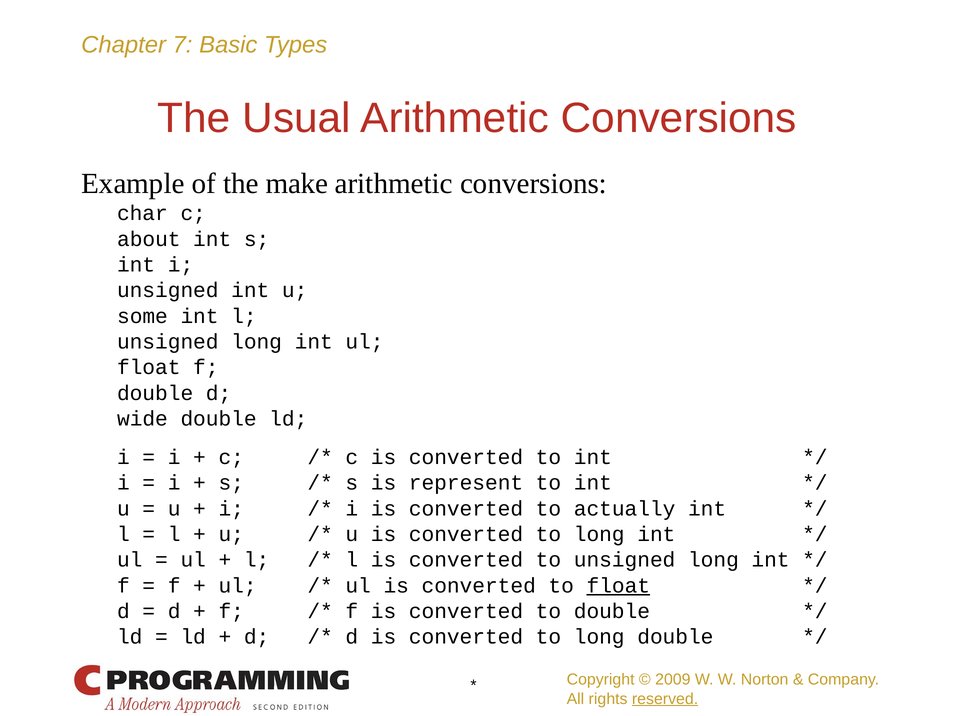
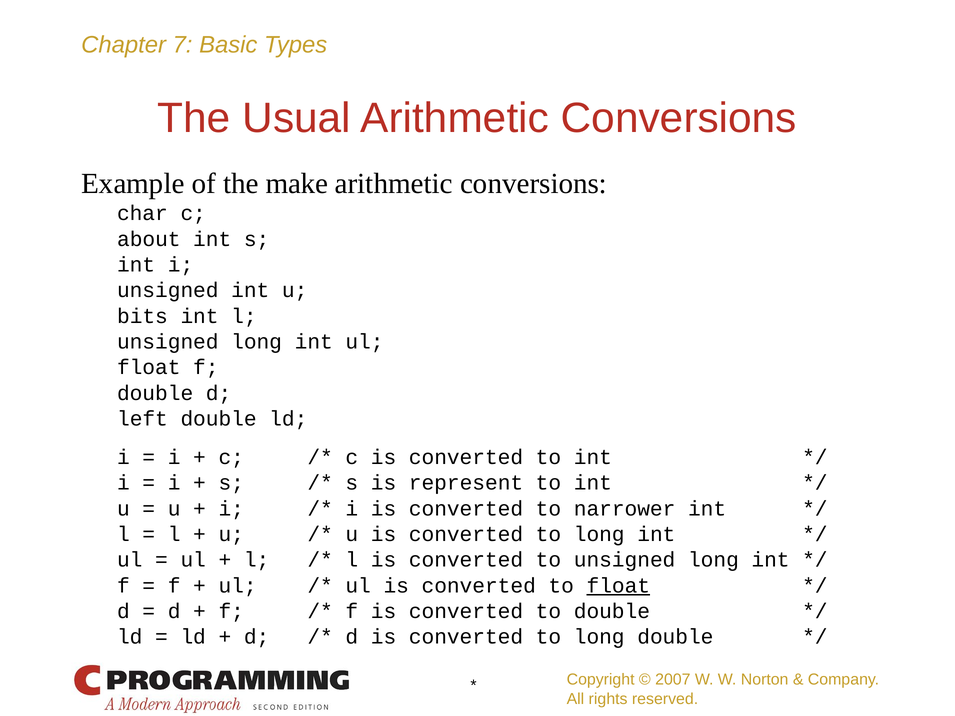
some: some -> bits
wide: wide -> left
actually: actually -> narrower
2009: 2009 -> 2007
reserved underline: present -> none
